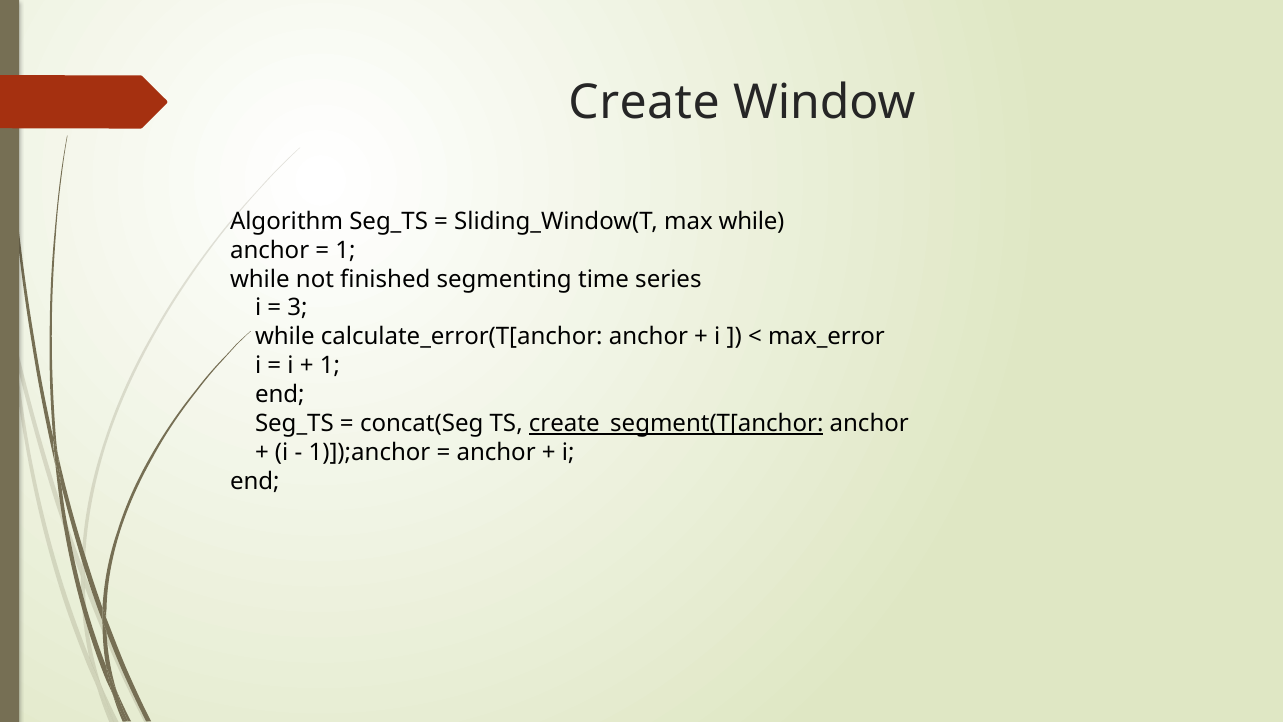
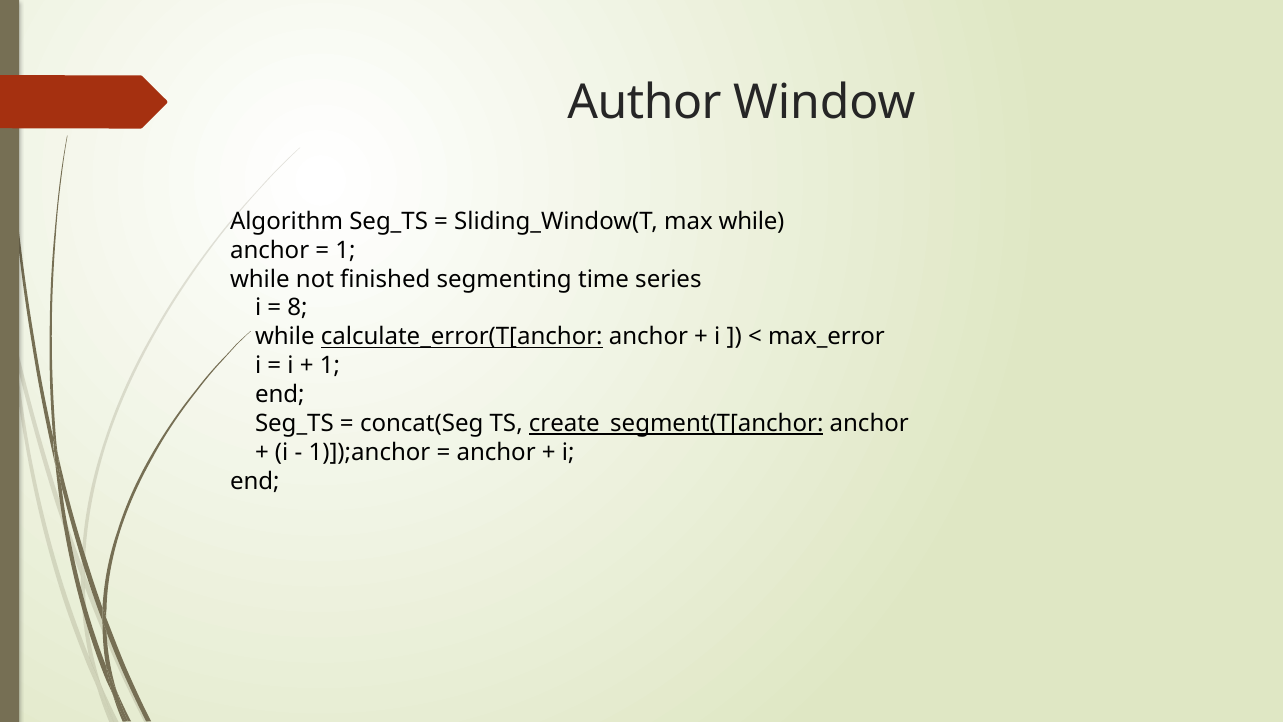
Create: Create -> Author
3: 3 -> 8
calculate_error(T[anchor underline: none -> present
